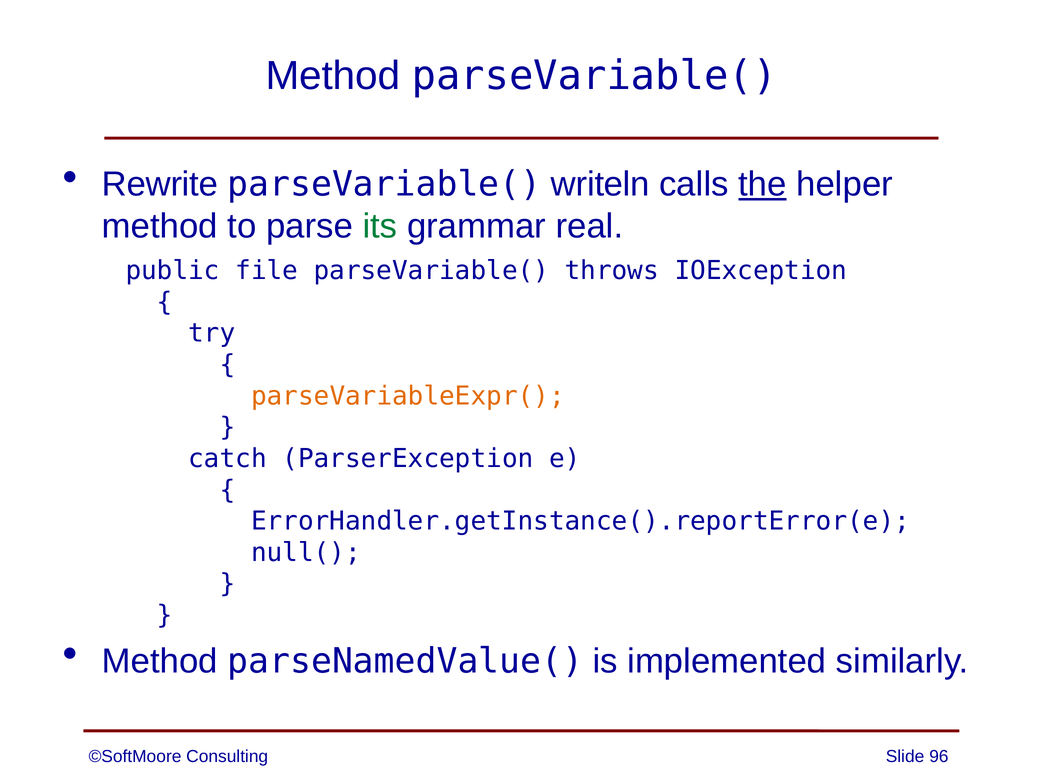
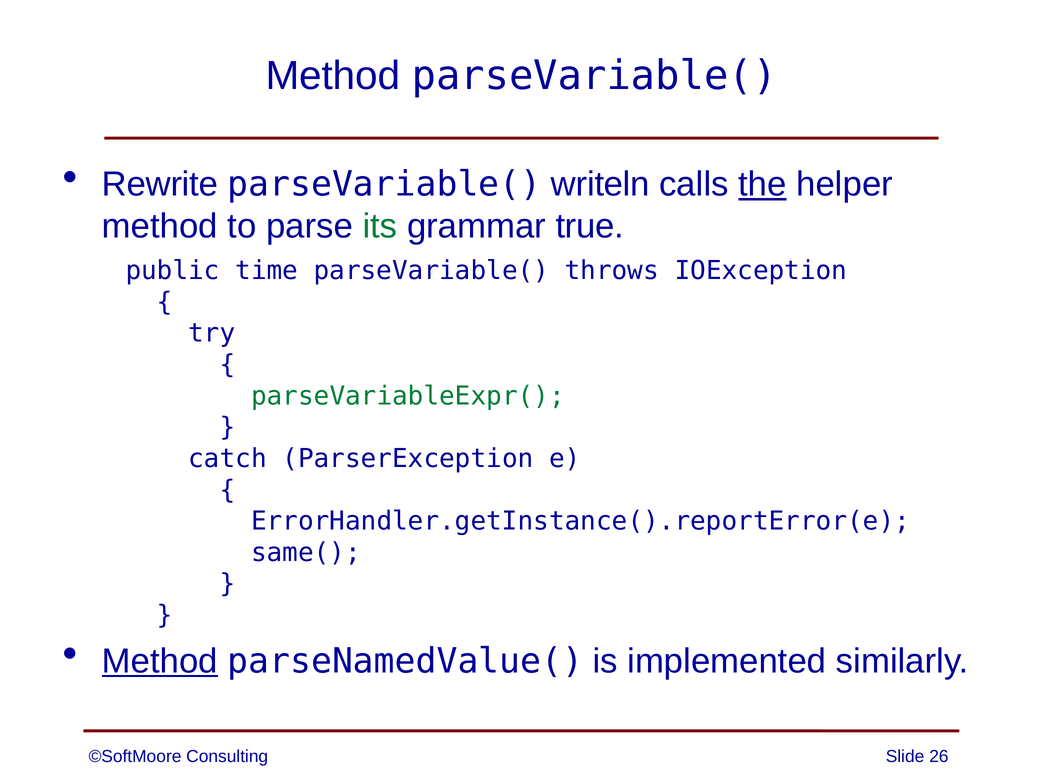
real: real -> true
file: file -> time
parseVariableExpr( colour: orange -> green
null(: null( -> same(
Method at (160, 660) underline: none -> present
96: 96 -> 26
